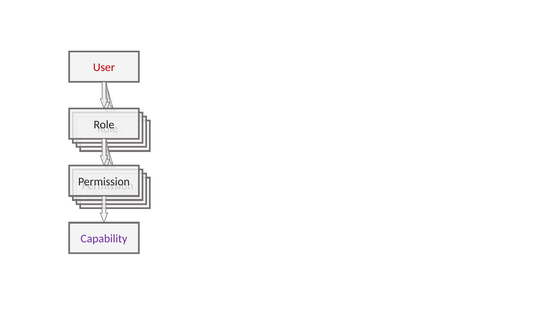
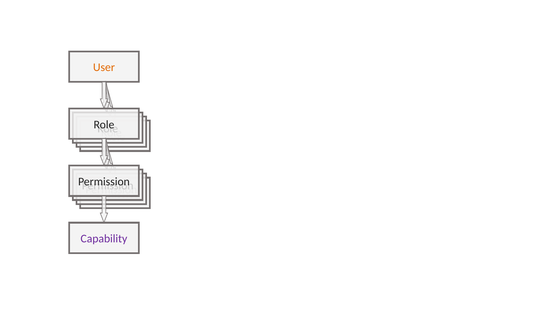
User colour: red -> orange
